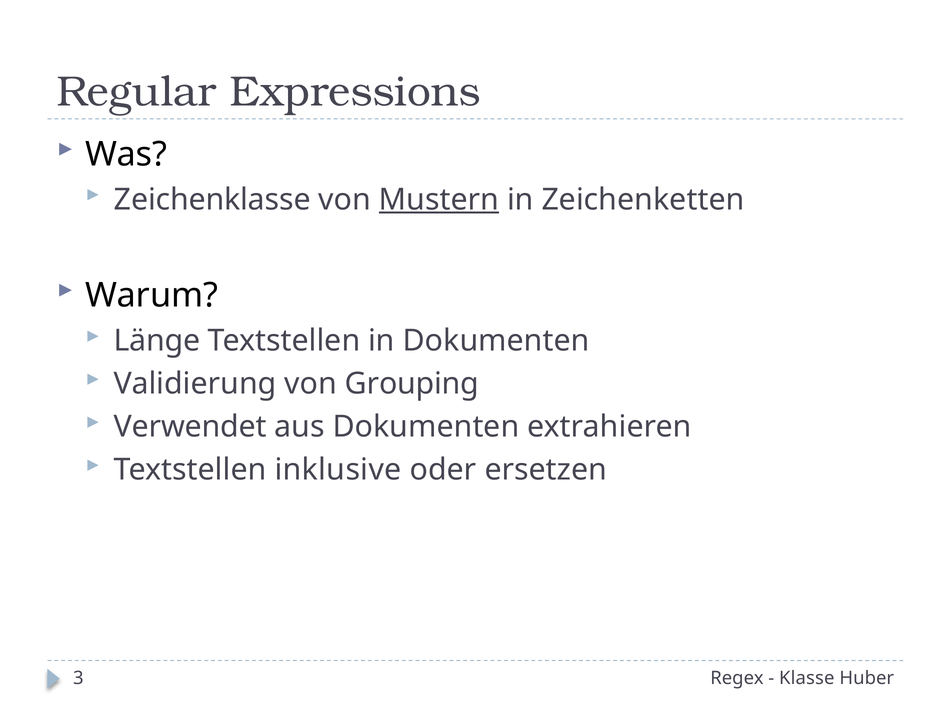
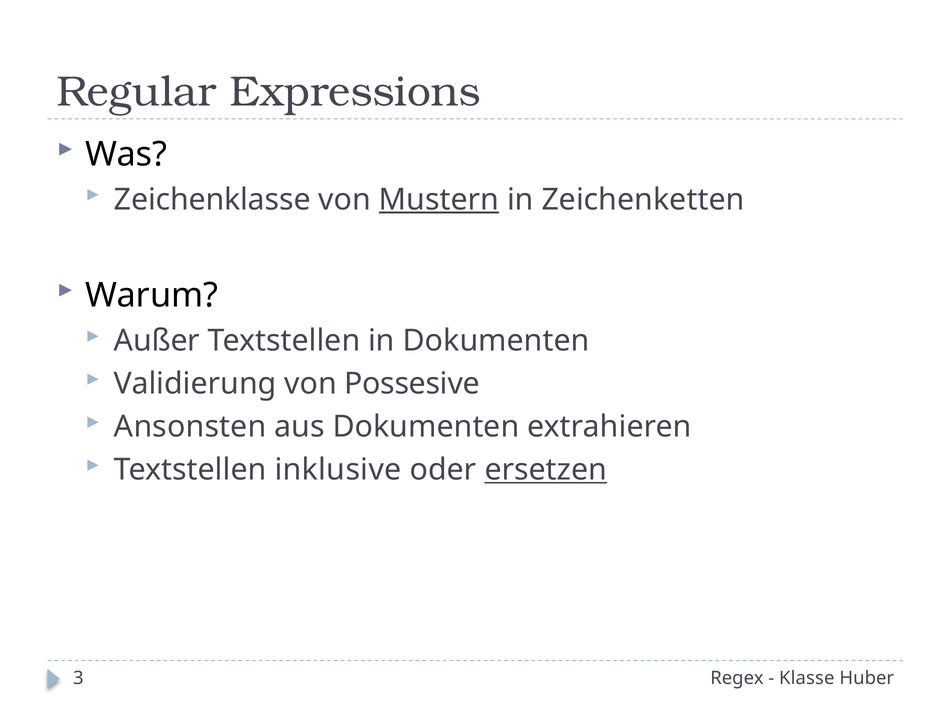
Länge: Länge -> Außer
Grouping: Grouping -> Possesive
Verwendet: Verwendet -> Ansonsten
ersetzen underline: none -> present
